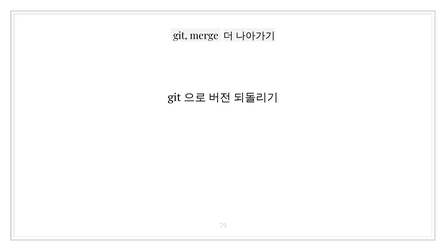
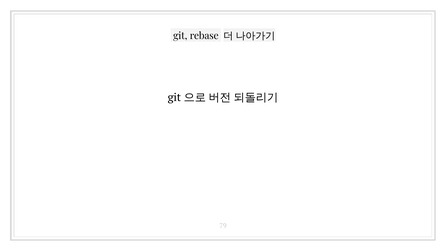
merge: merge -> rebase
